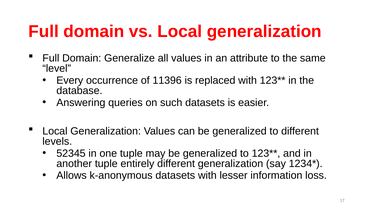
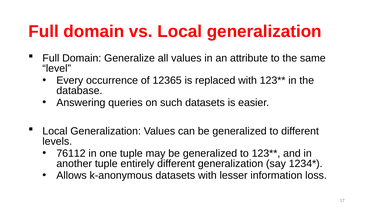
11396: 11396 -> 12365
52345: 52345 -> 76112
